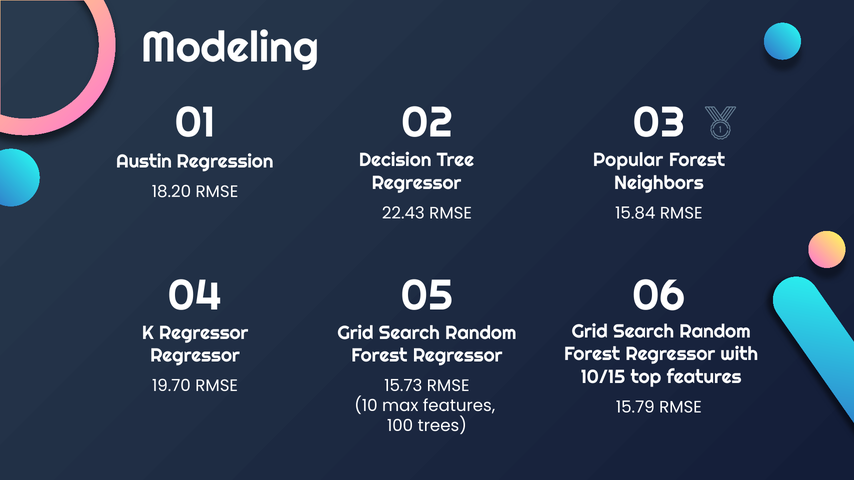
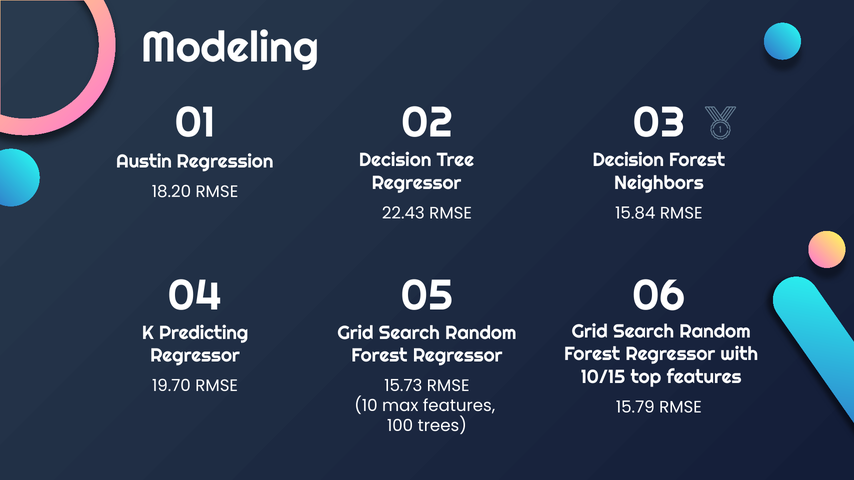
Popular at (628, 160): Popular -> Decision
K Regressor: Regressor -> Predicting
